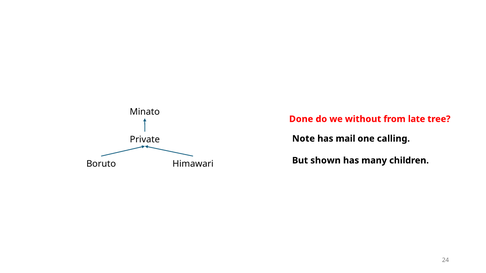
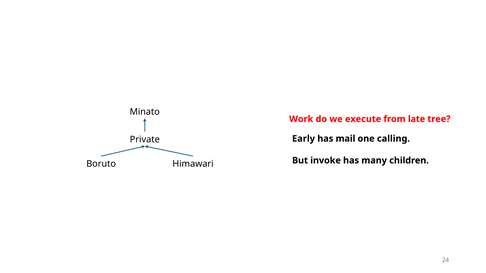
Done: Done -> Work
without: without -> execute
Note: Note -> Early
shown: shown -> invoke
